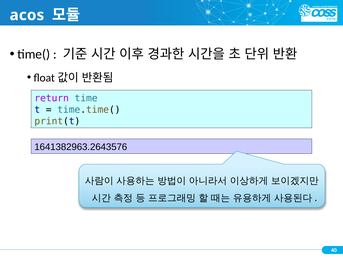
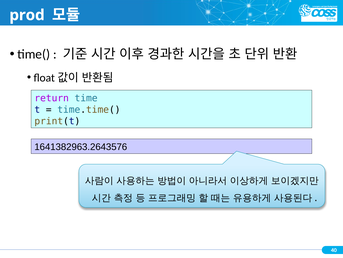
acos: acos -> prod
